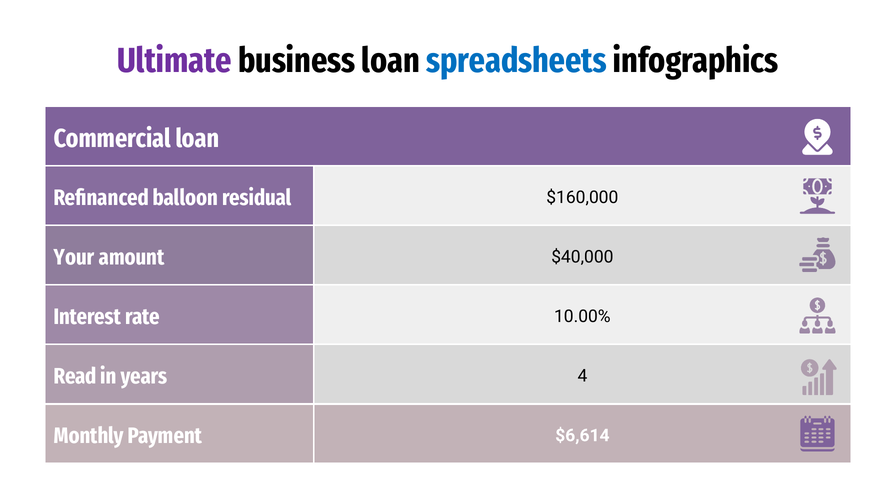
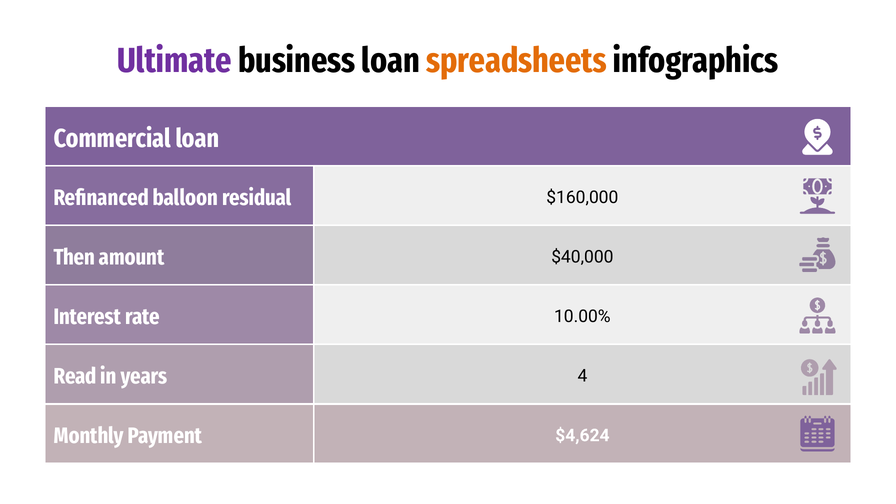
spreadsheets colour: blue -> orange
Your: Your -> Then
$6,614: $6,614 -> $4,624
